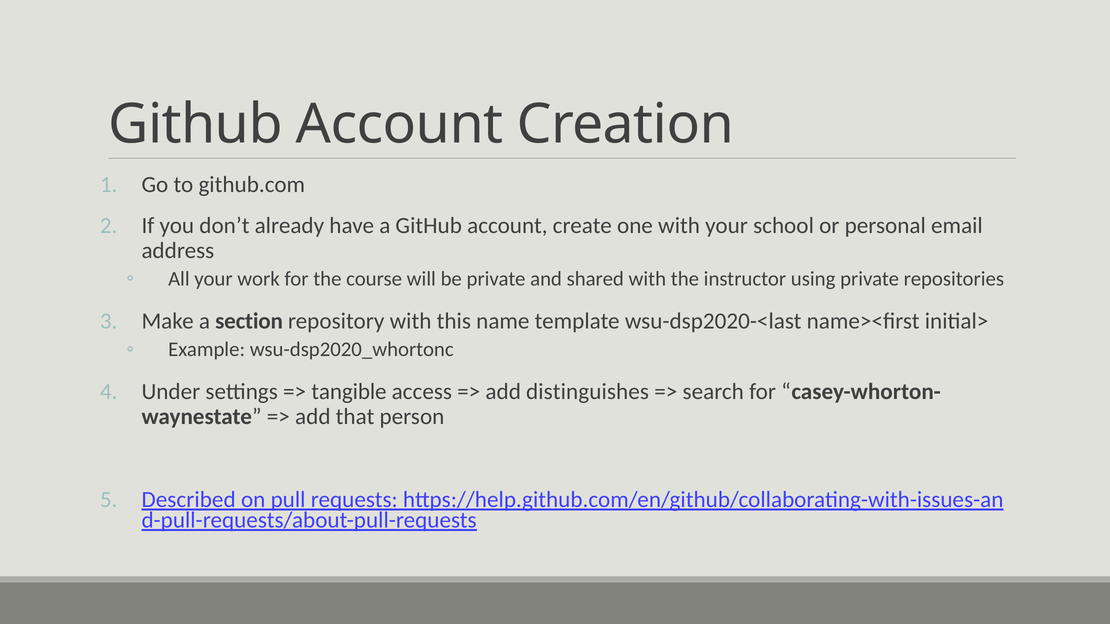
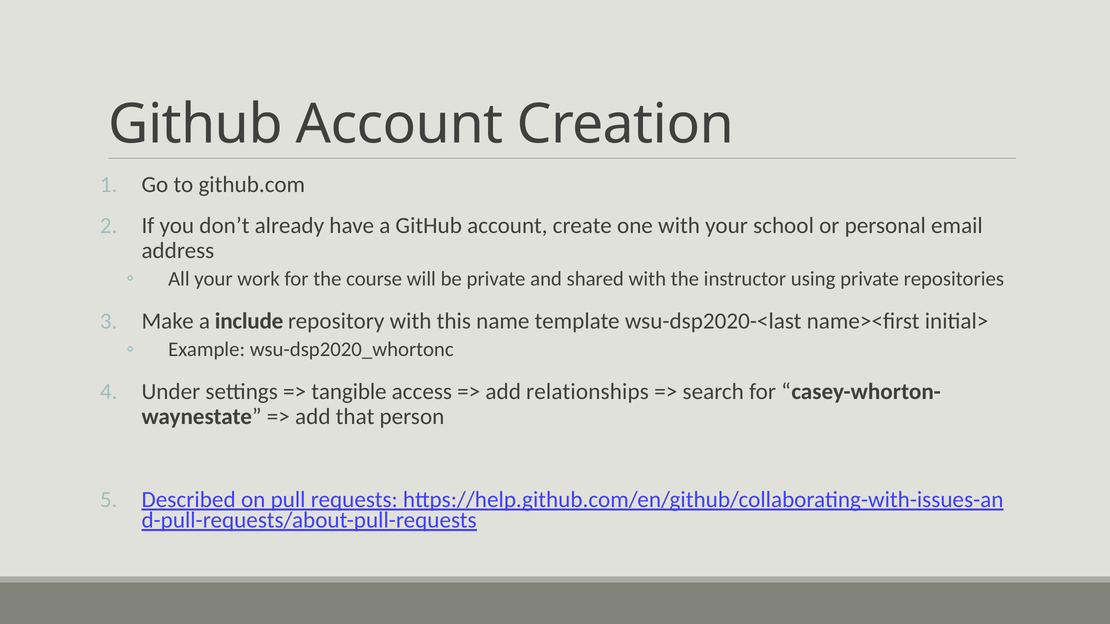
section: section -> include
distinguishes: distinguishes -> relationships
